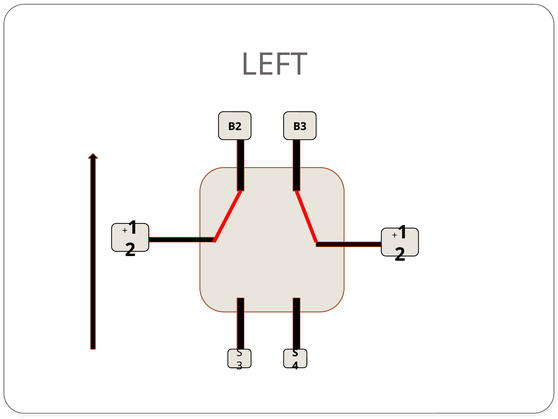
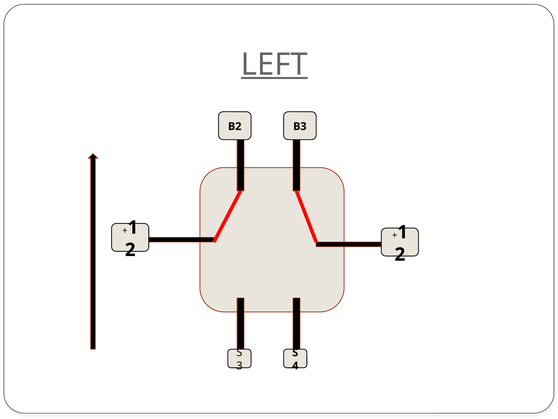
LEFT underline: none -> present
